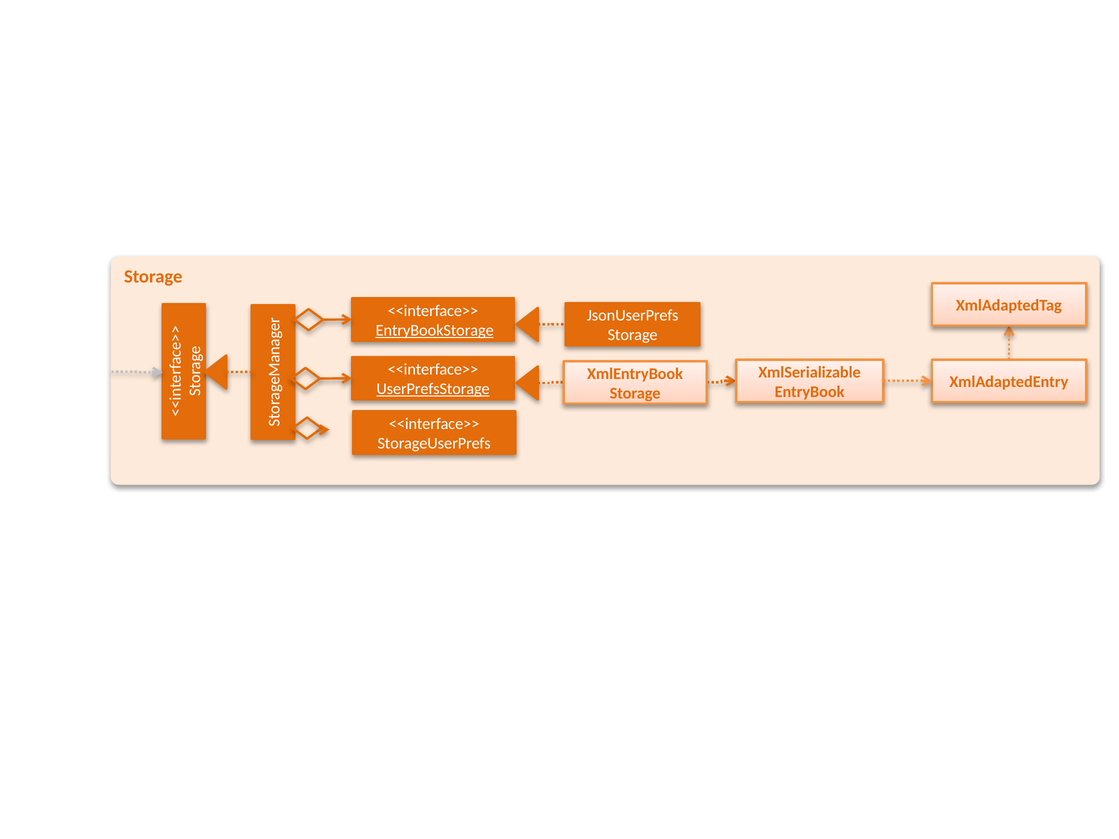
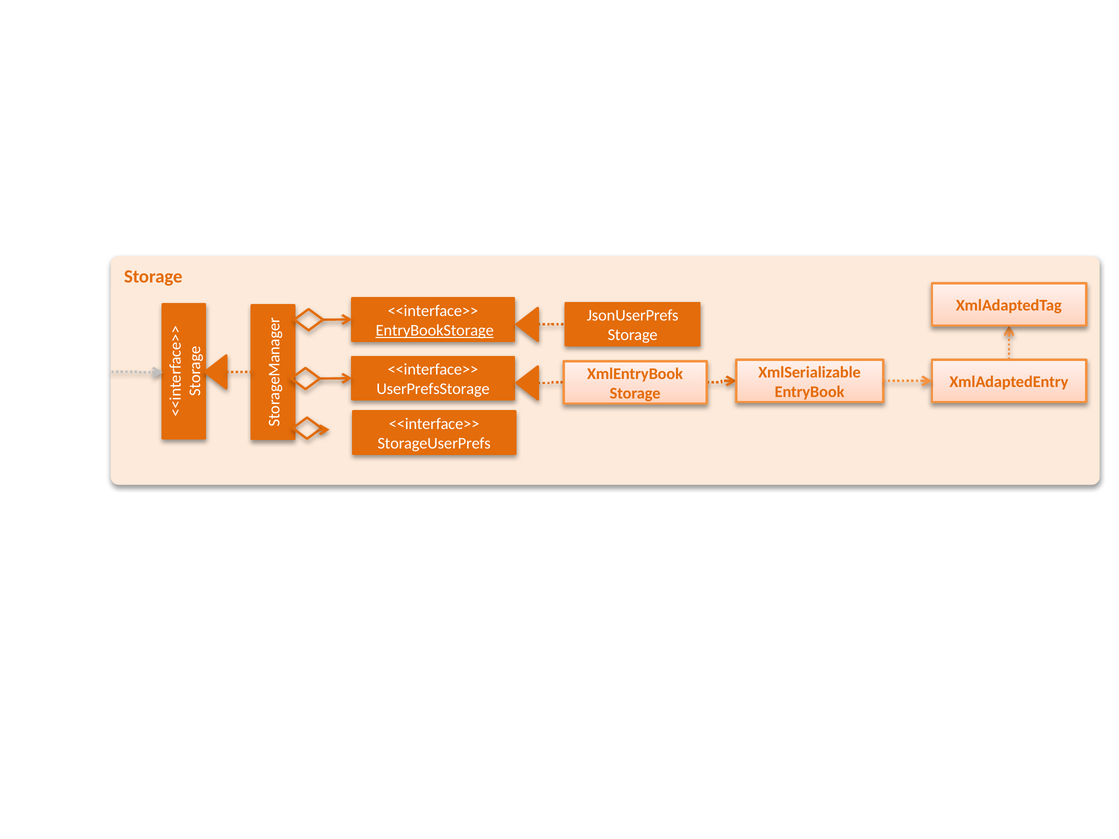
UserPrefsStorage underline: present -> none
